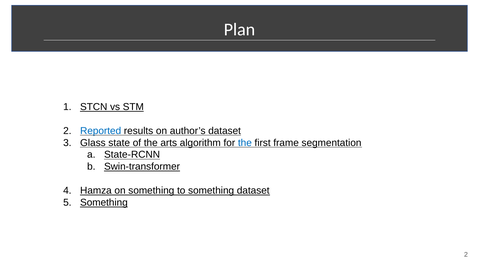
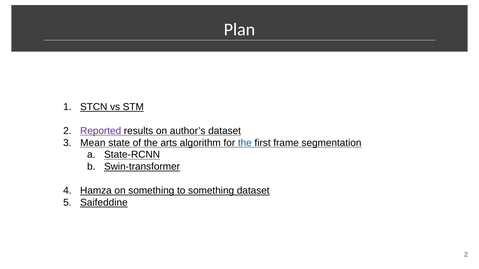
Reported colour: blue -> purple
Glass: Glass -> Mean
Something at (104, 203): Something -> Saifeddine
